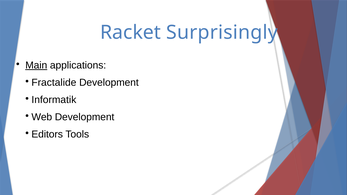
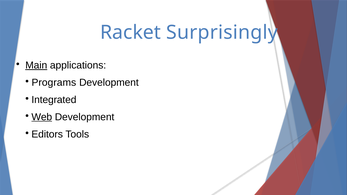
Fractalide: Fractalide -> Programs
Informatik: Informatik -> Integrated
Web underline: none -> present
